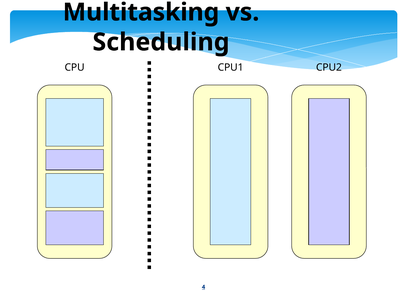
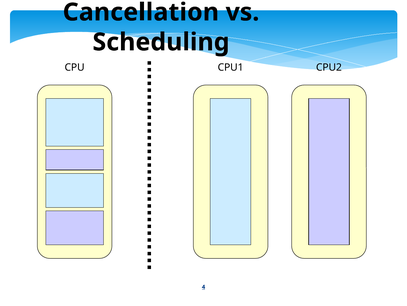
Multitasking: Multitasking -> Cancellation
